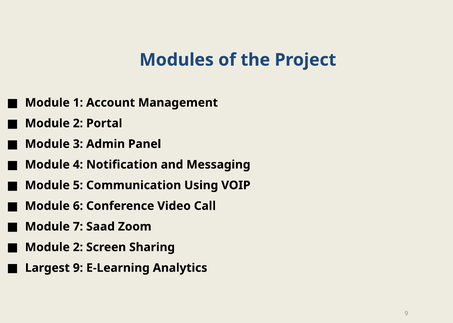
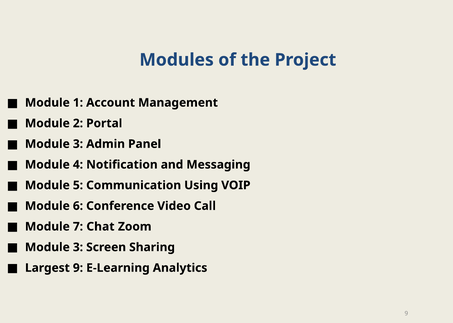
Saad: Saad -> Chat
2 at (78, 248): 2 -> 3
